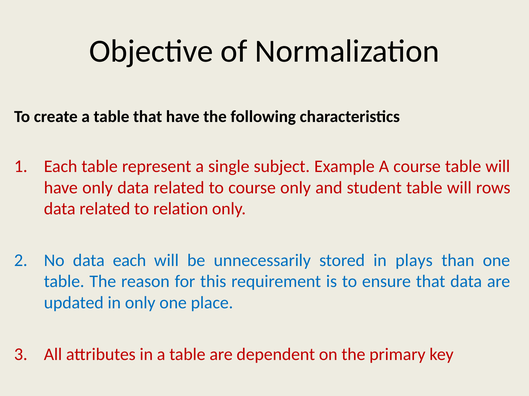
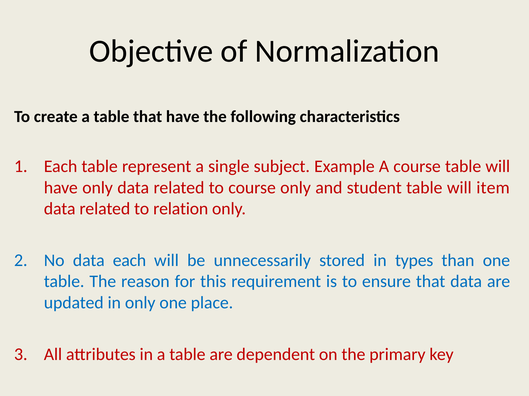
rows: rows -> item
plays: plays -> types
